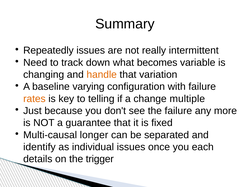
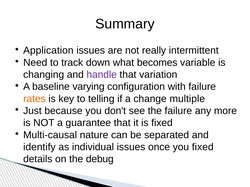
Repeatedly: Repeatedly -> Application
handle colour: orange -> purple
longer: longer -> nature
you each: each -> fixed
trigger: trigger -> debug
